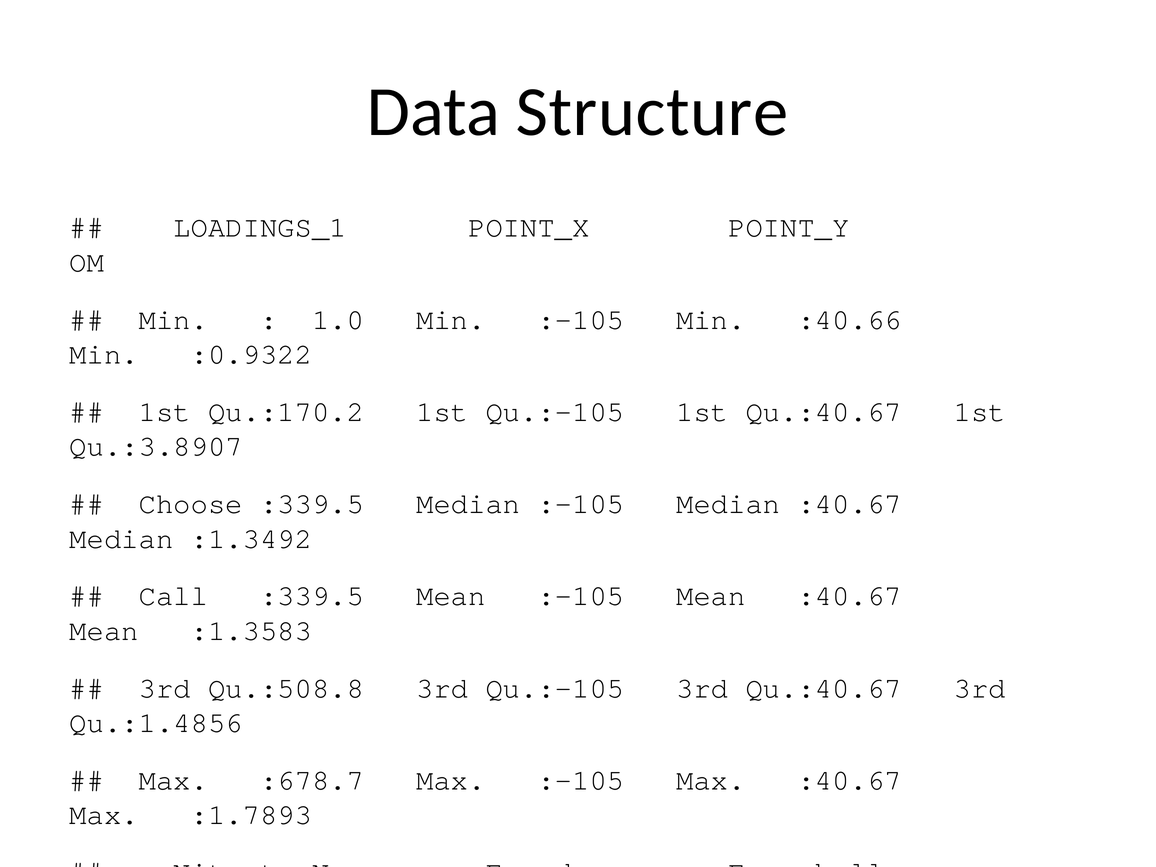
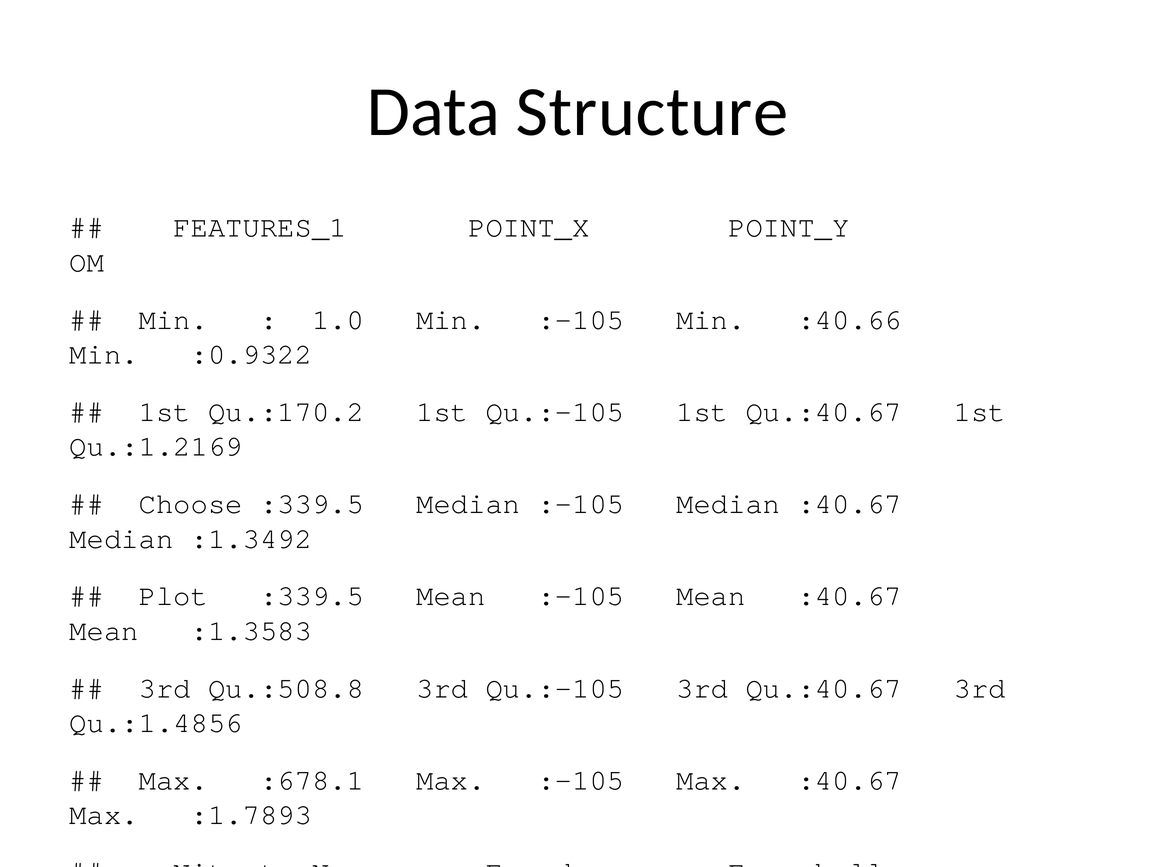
LOADINGS_1: LOADINGS_1 -> FEATURES_1
Qu.:3.8907: Qu.:3.8907 -> Qu.:1.2169
Call: Call -> Plot
:678.7: :678.7 -> :678.1
